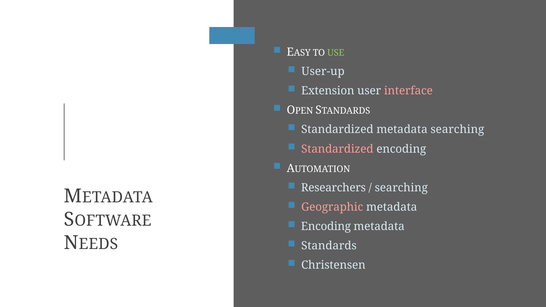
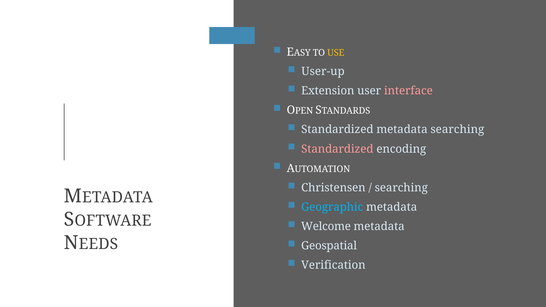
USE colour: light green -> yellow
Researchers: Researchers -> Christensen
Geographic colour: pink -> light blue
Encoding at (326, 226): Encoding -> Welcome
Standards: Standards -> Geospatial
Christensen: Christensen -> Verification
